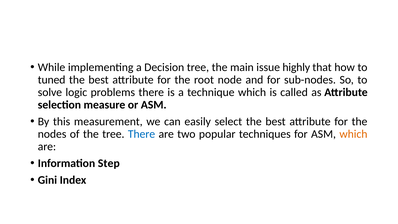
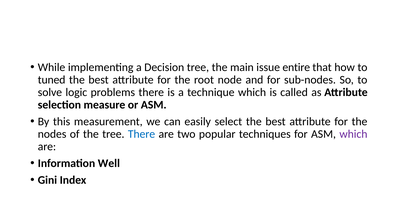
highly: highly -> entire
which at (353, 134) colour: orange -> purple
Step: Step -> Well
